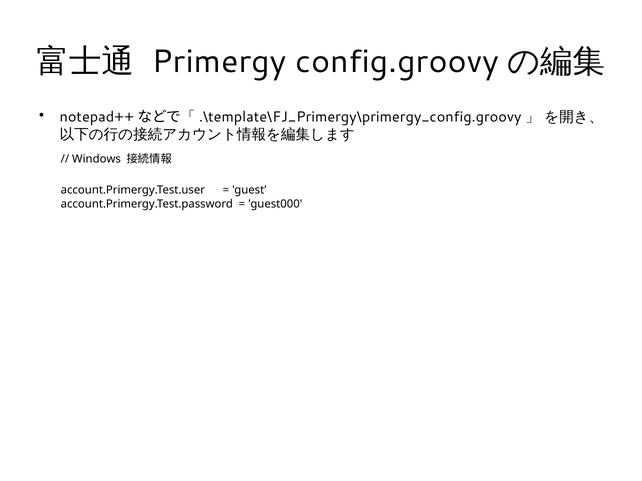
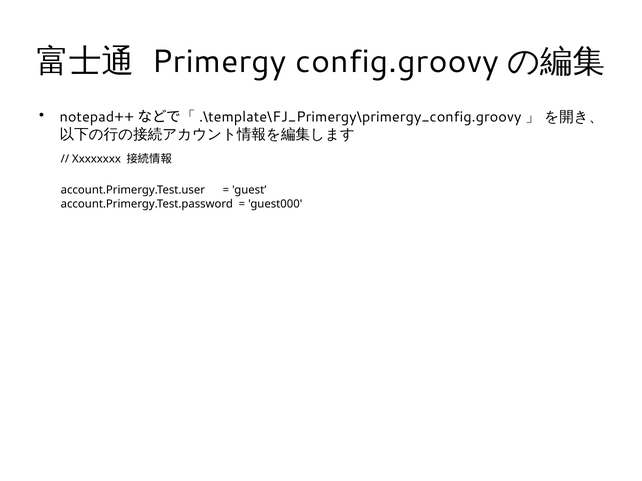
Windows: Windows -> Xxxxxxxx
